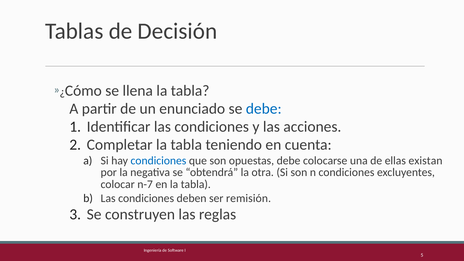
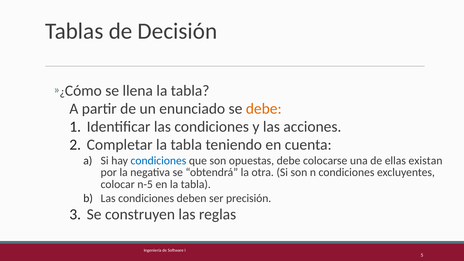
debe at (264, 109) colour: blue -> orange
n-7: n-7 -> n-5
remisión: remisión -> precisión
